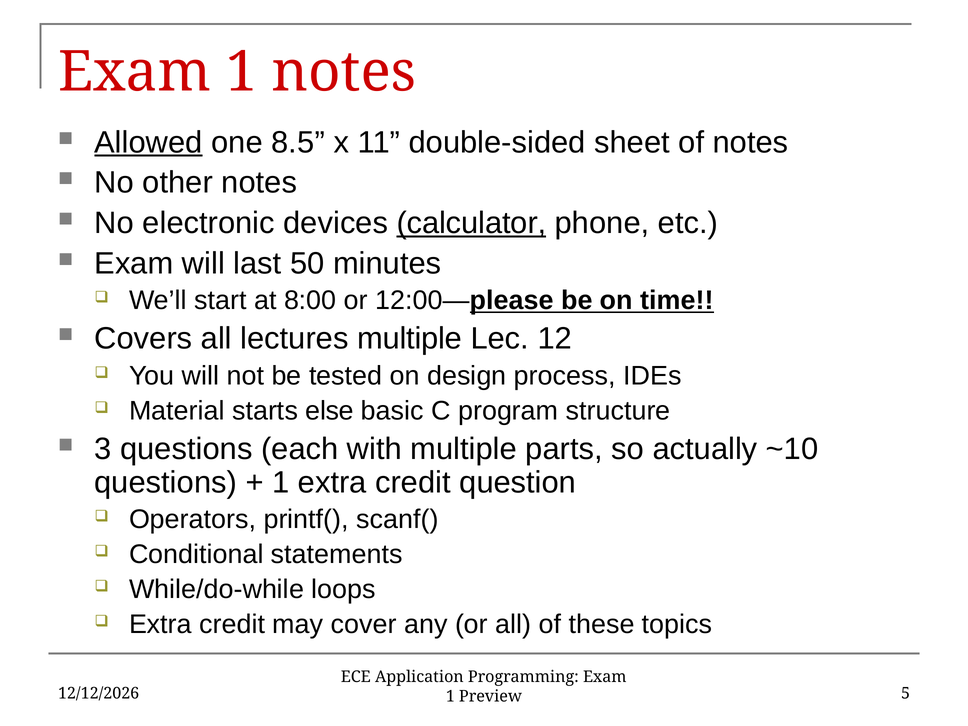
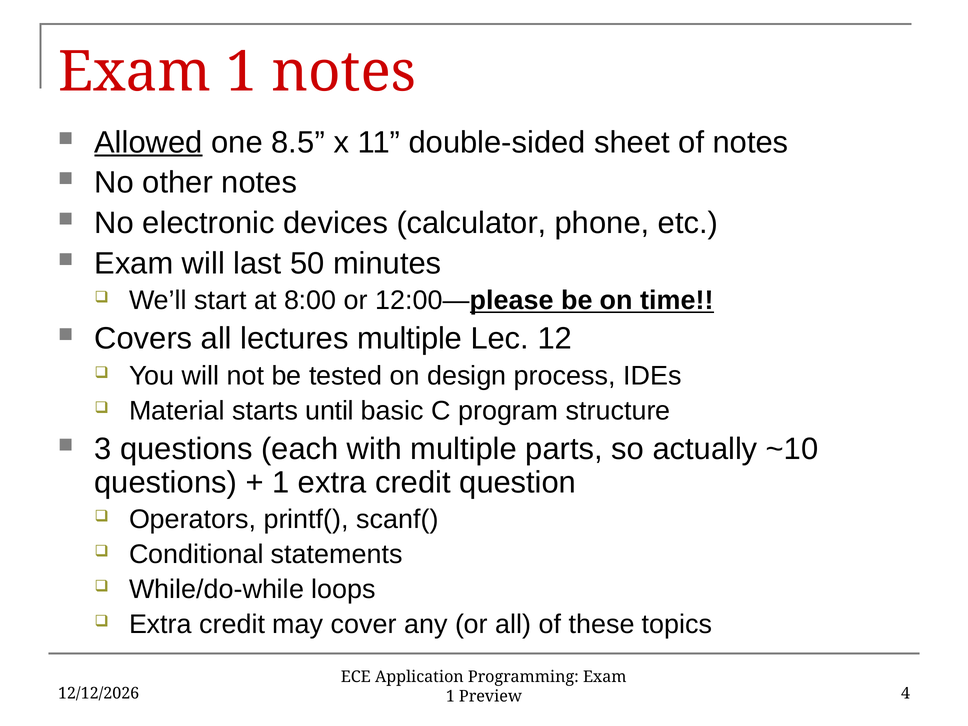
calculator underline: present -> none
else: else -> until
5: 5 -> 4
